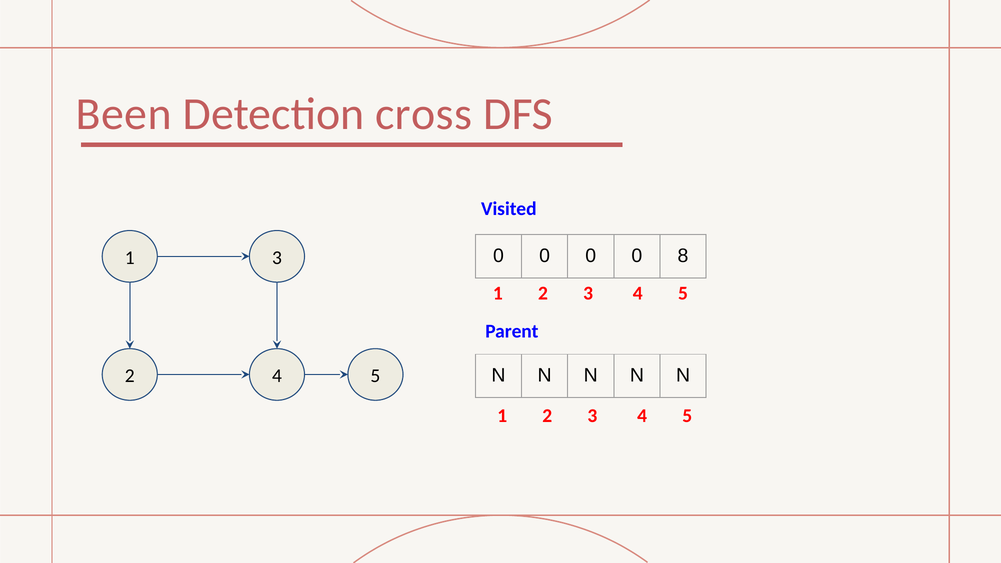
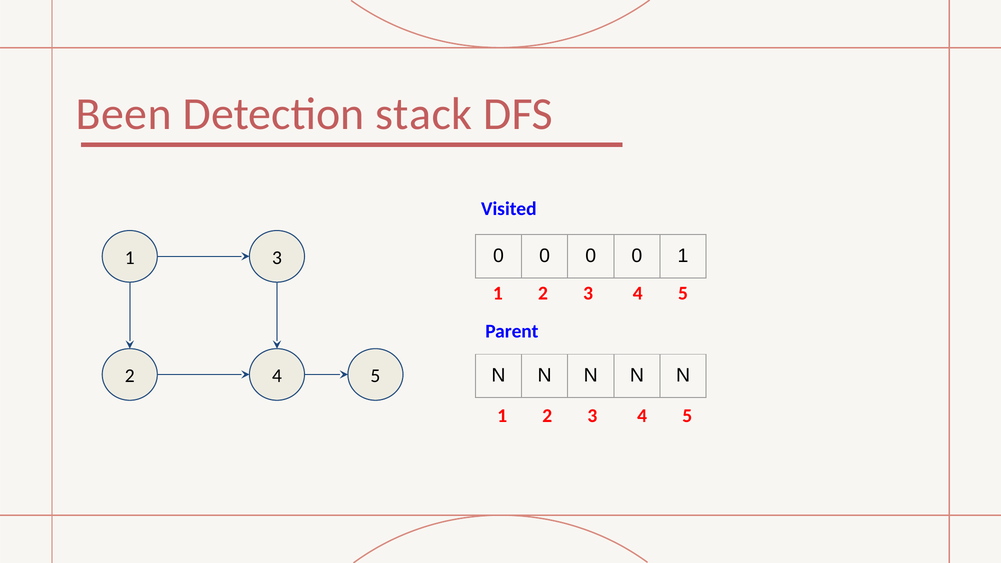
cross: cross -> stack
0 8: 8 -> 1
